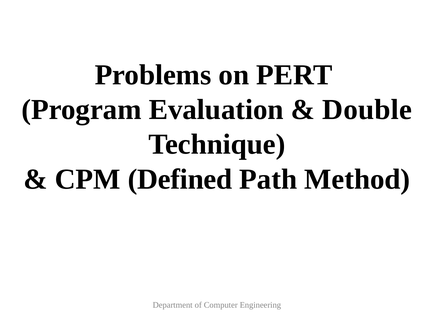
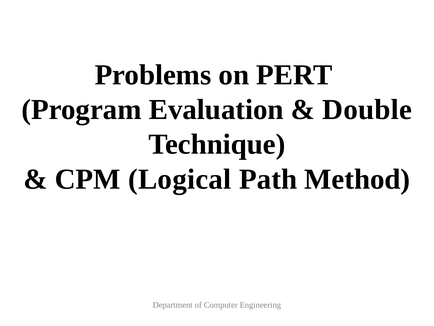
Defined: Defined -> Logical
